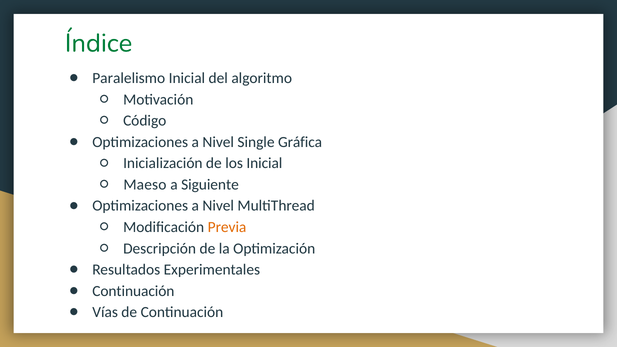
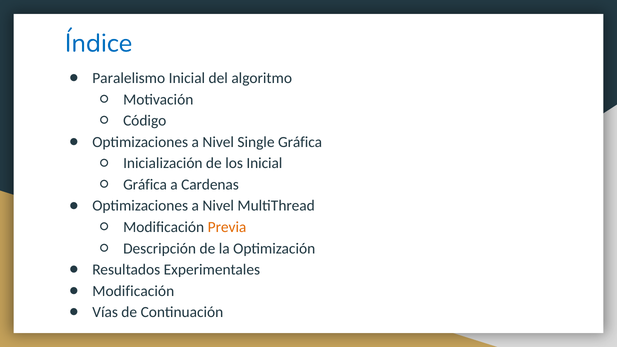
Índice colour: green -> blue
Maeso at (145, 185): Maeso -> Gráfica
Siguiente: Siguiente -> Cardenas
Continuación at (133, 291): Continuación -> Modificación
